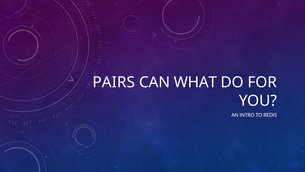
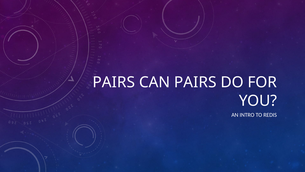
CAN WHAT: WHAT -> PAIRS
